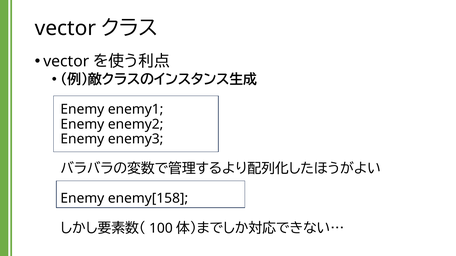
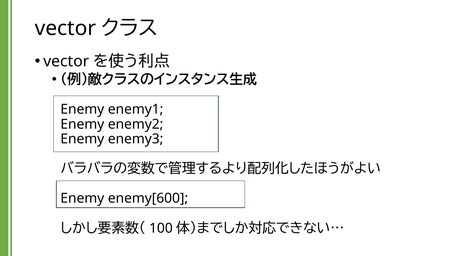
enemy[158: enemy[158 -> enemy[600
